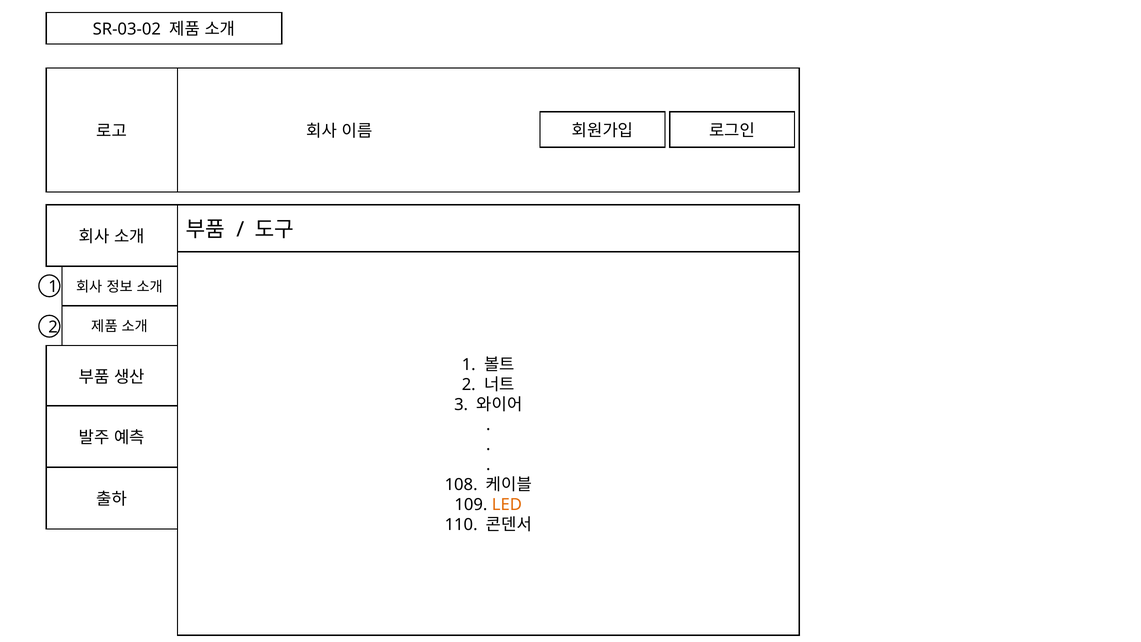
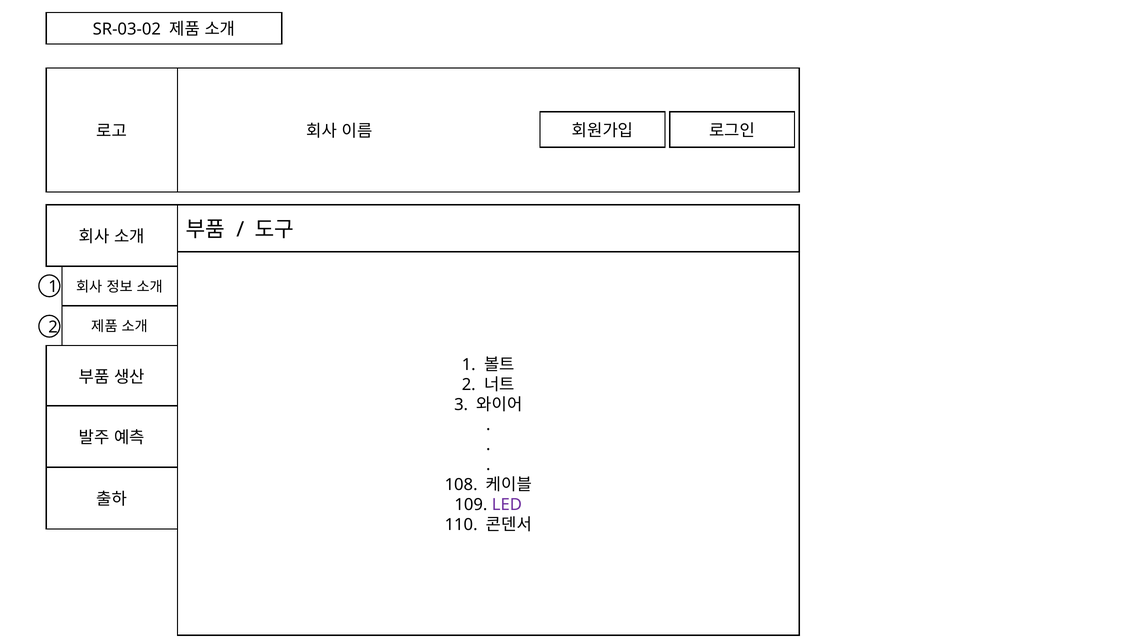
LED colour: orange -> purple
